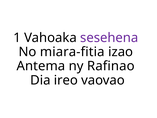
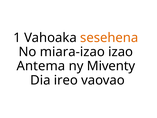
sesehena colour: purple -> orange
miara-fitia: miara-fitia -> miara-izao
Rafinao: Rafinao -> Miventy
